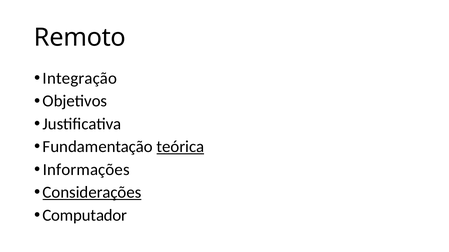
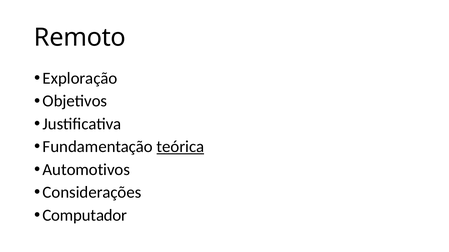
Integração: Integração -> Exploração
Informações: Informações -> Automotivos
Considerações underline: present -> none
